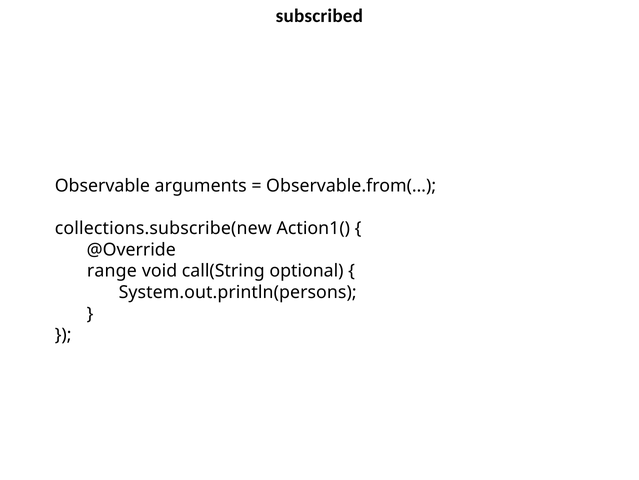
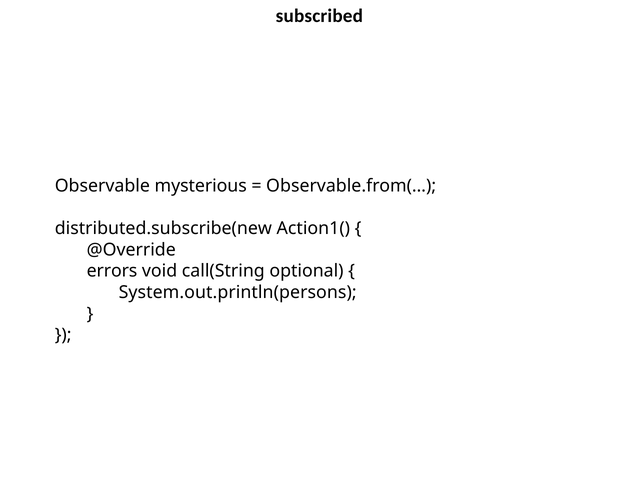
arguments: arguments -> mysterious
collections.subscribe(new: collections.subscribe(new -> distributed.subscribe(new
range: range -> errors
